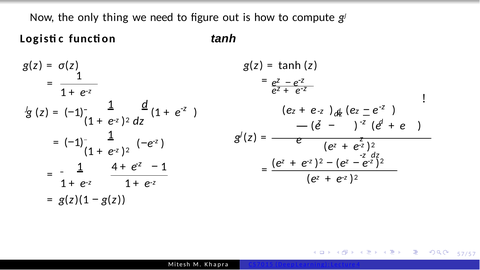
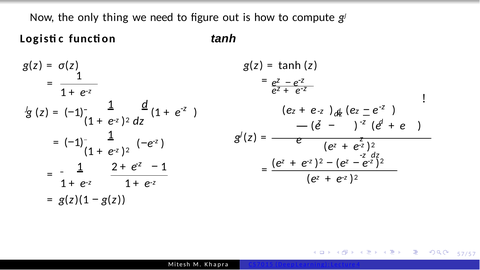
1 4: 4 -> 2
